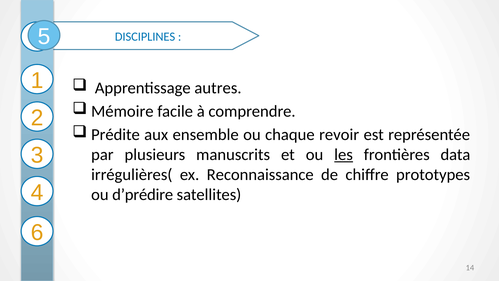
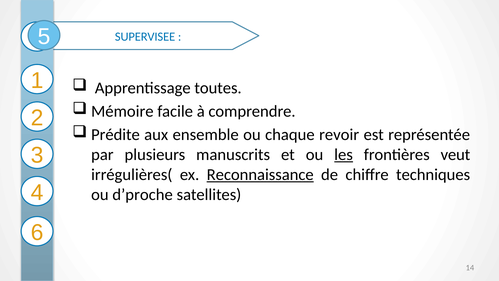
DISCIPLINES: DISCIPLINES -> SUPERVISEE
autres: autres -> toutes
data: data -> veut
Reconnaissance underline: none -> present
prototypes: prototypes -> techniques
d’prédire: d’prédire -> d’proche
